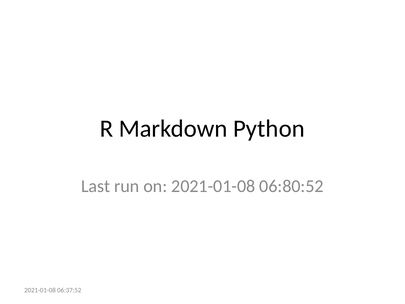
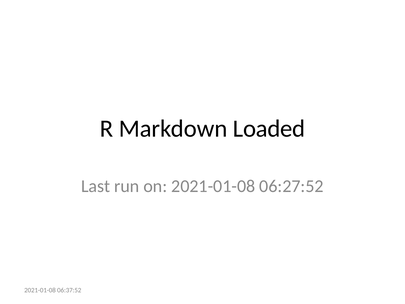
Python: Python -> Loaded
06:80:52: 06:80:52 -> 06:27:52
